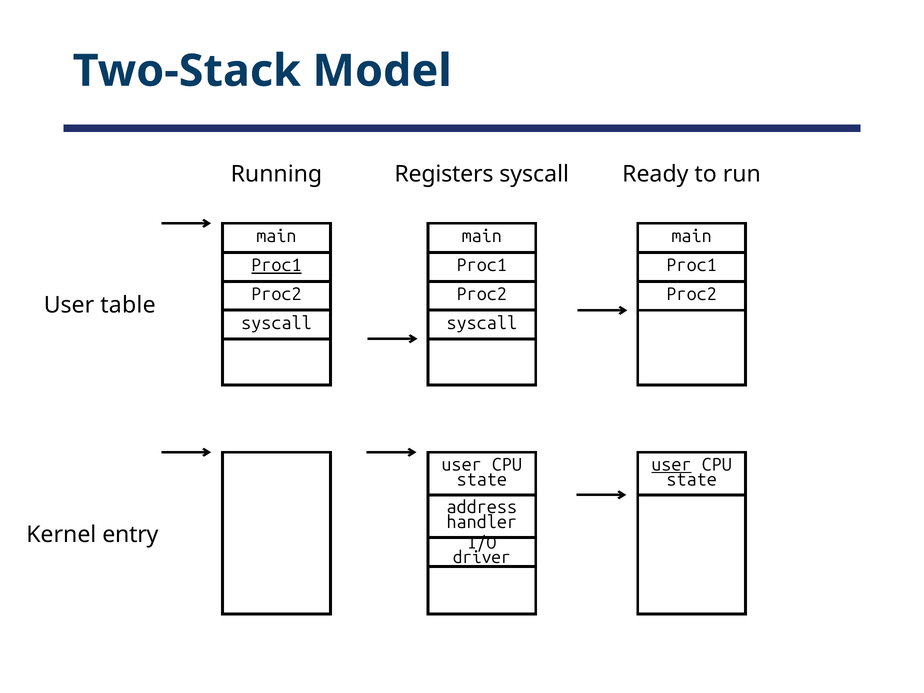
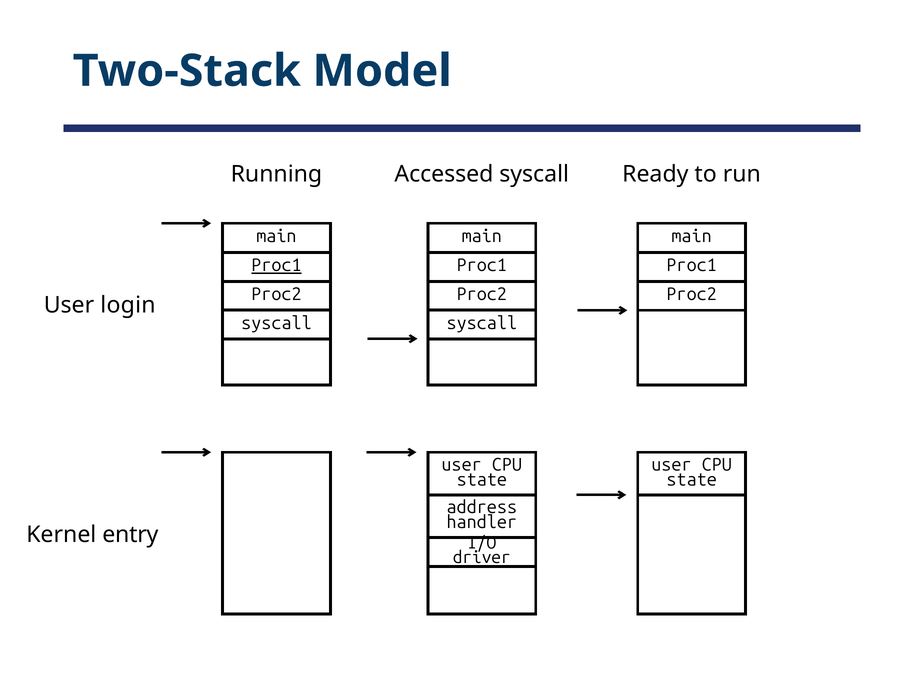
Registers: Registers -> Accessed
table: table -> login
user at (671, 465) underline: present -> none
